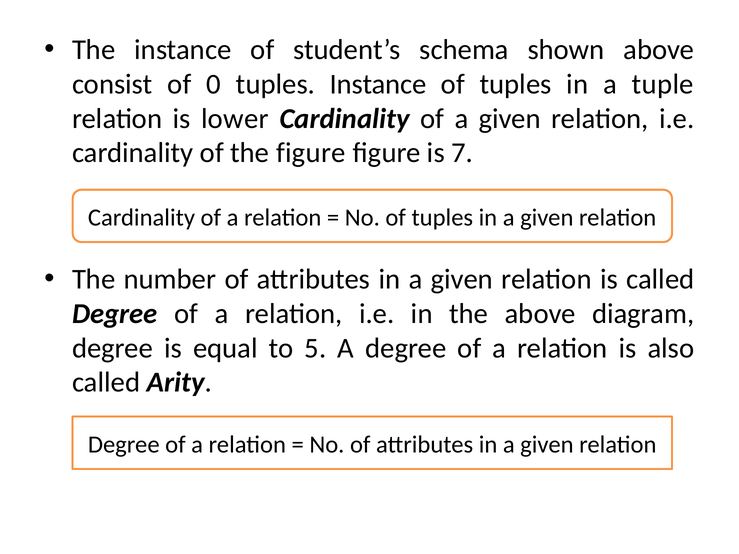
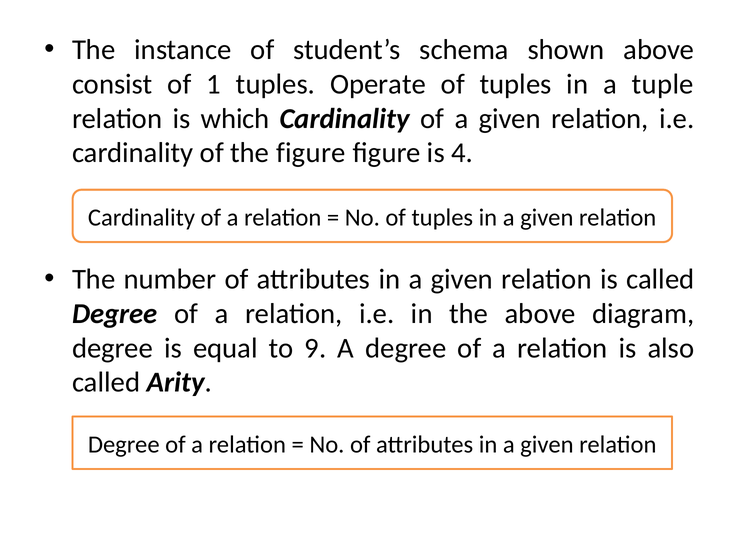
0: 0 -> 1
tuples Instance: Instance -> Operate
lower: lower -> which
7: 7 -> 4
5: 5 -> 9
